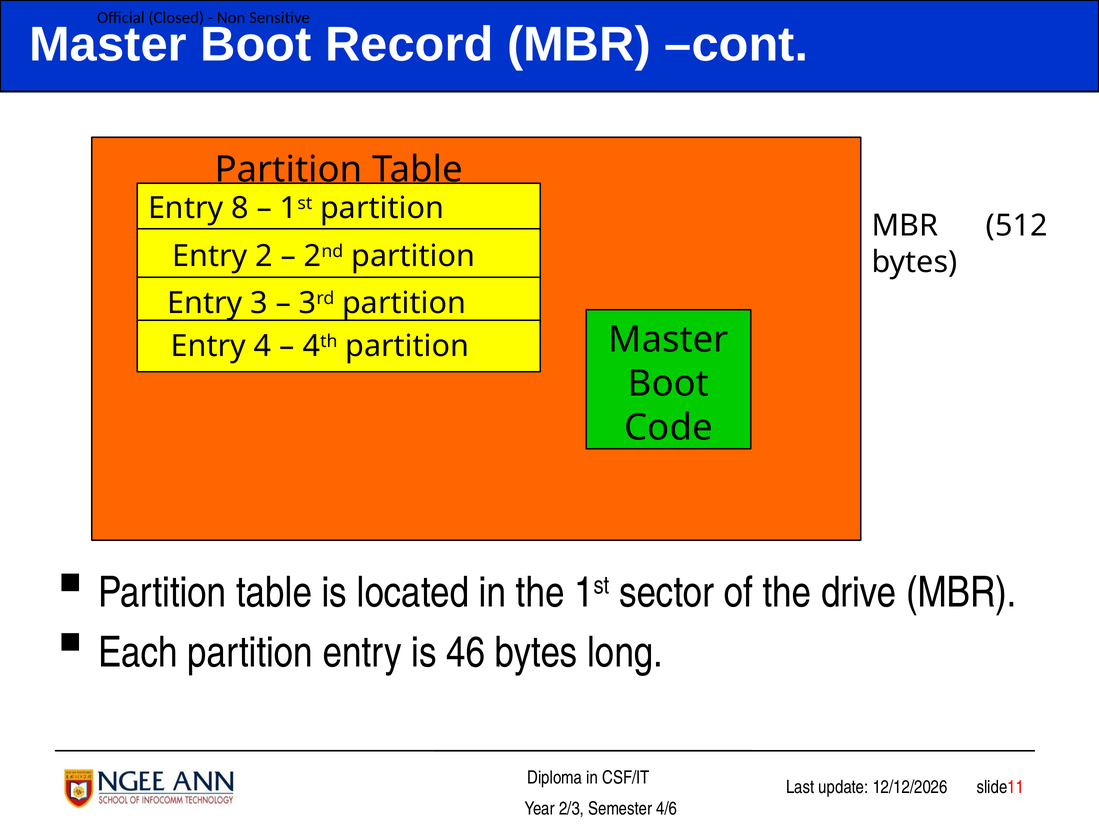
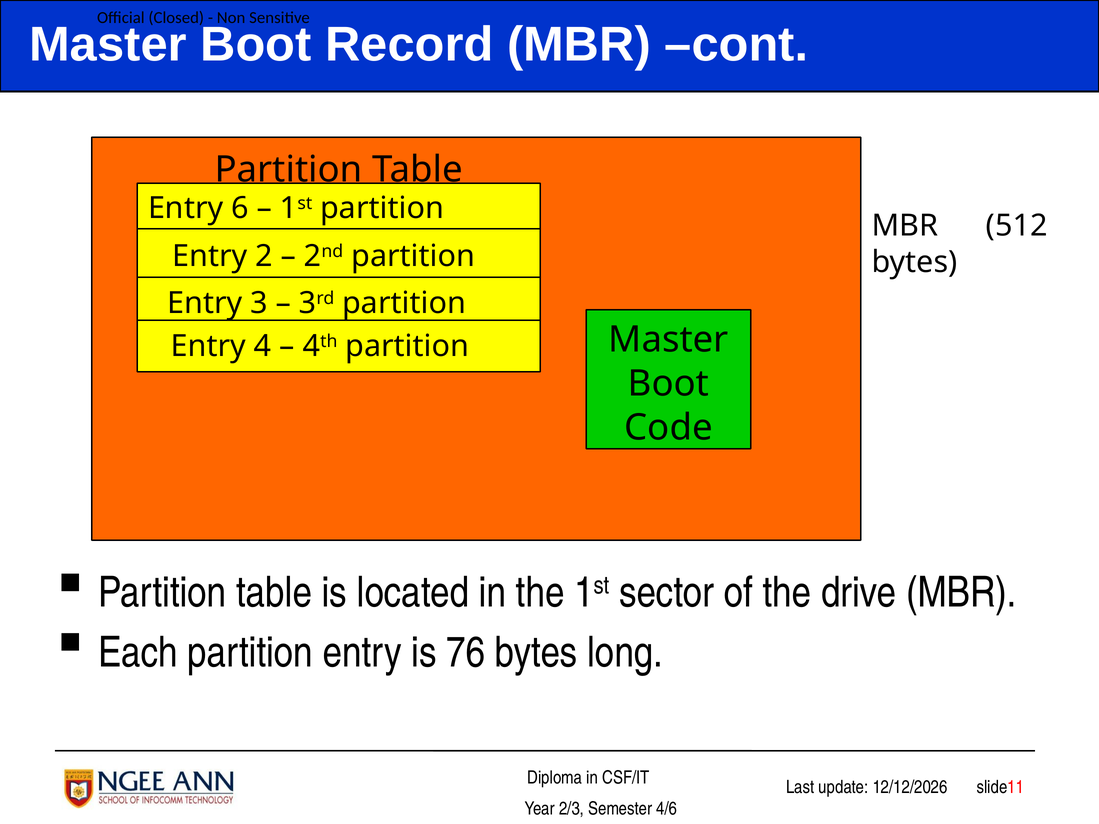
8: 8 -> 6
46: 46 -> 76
